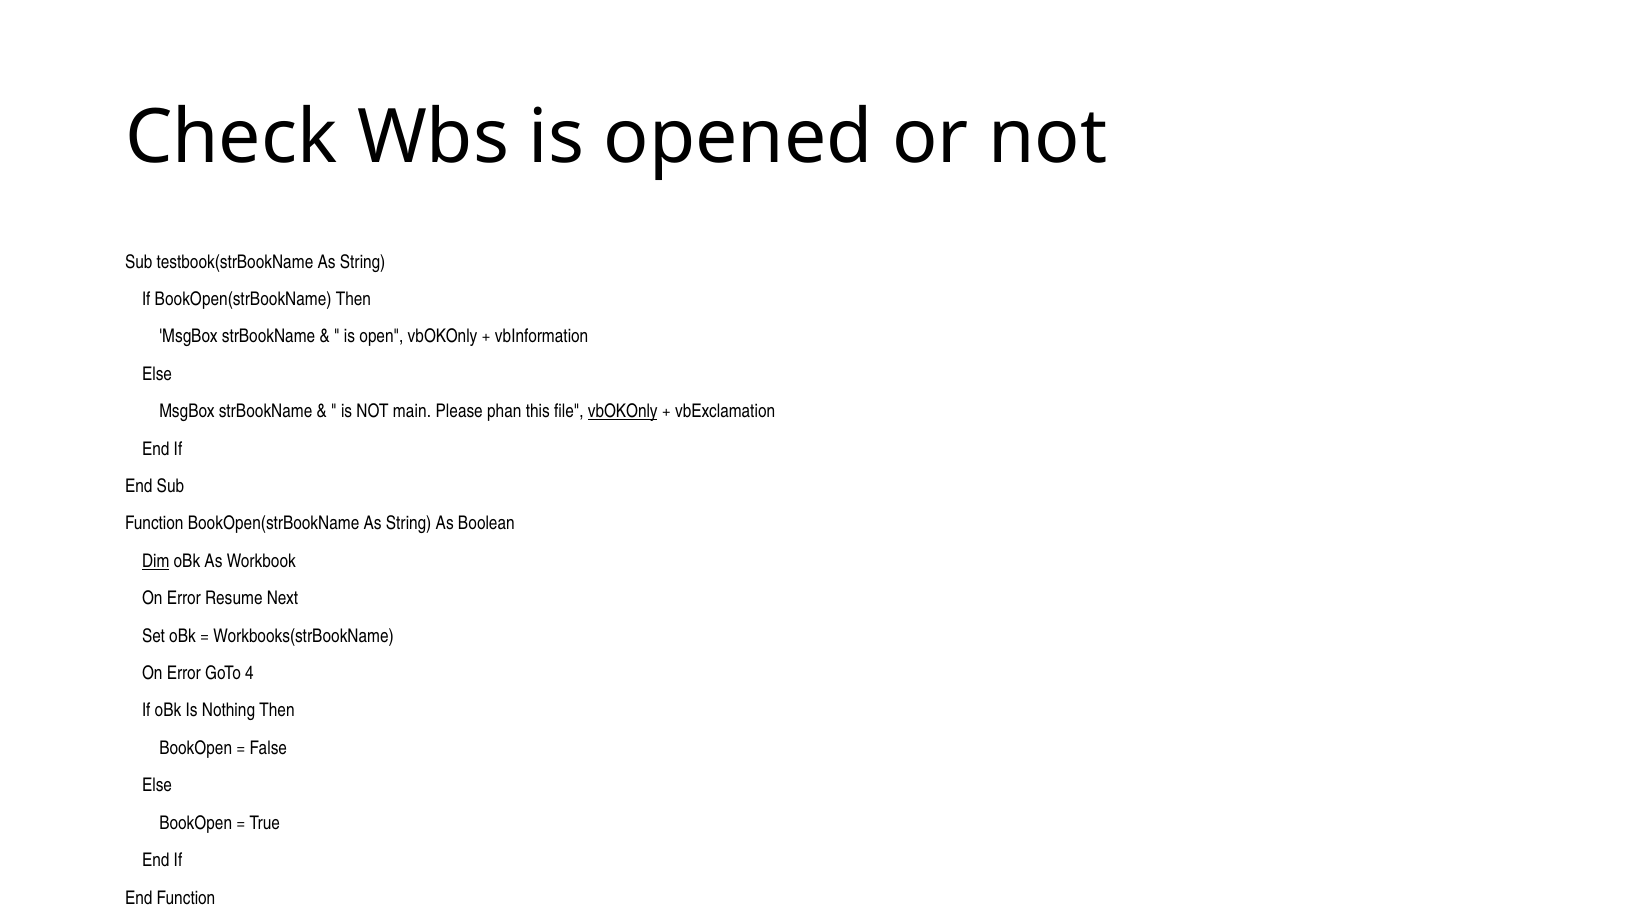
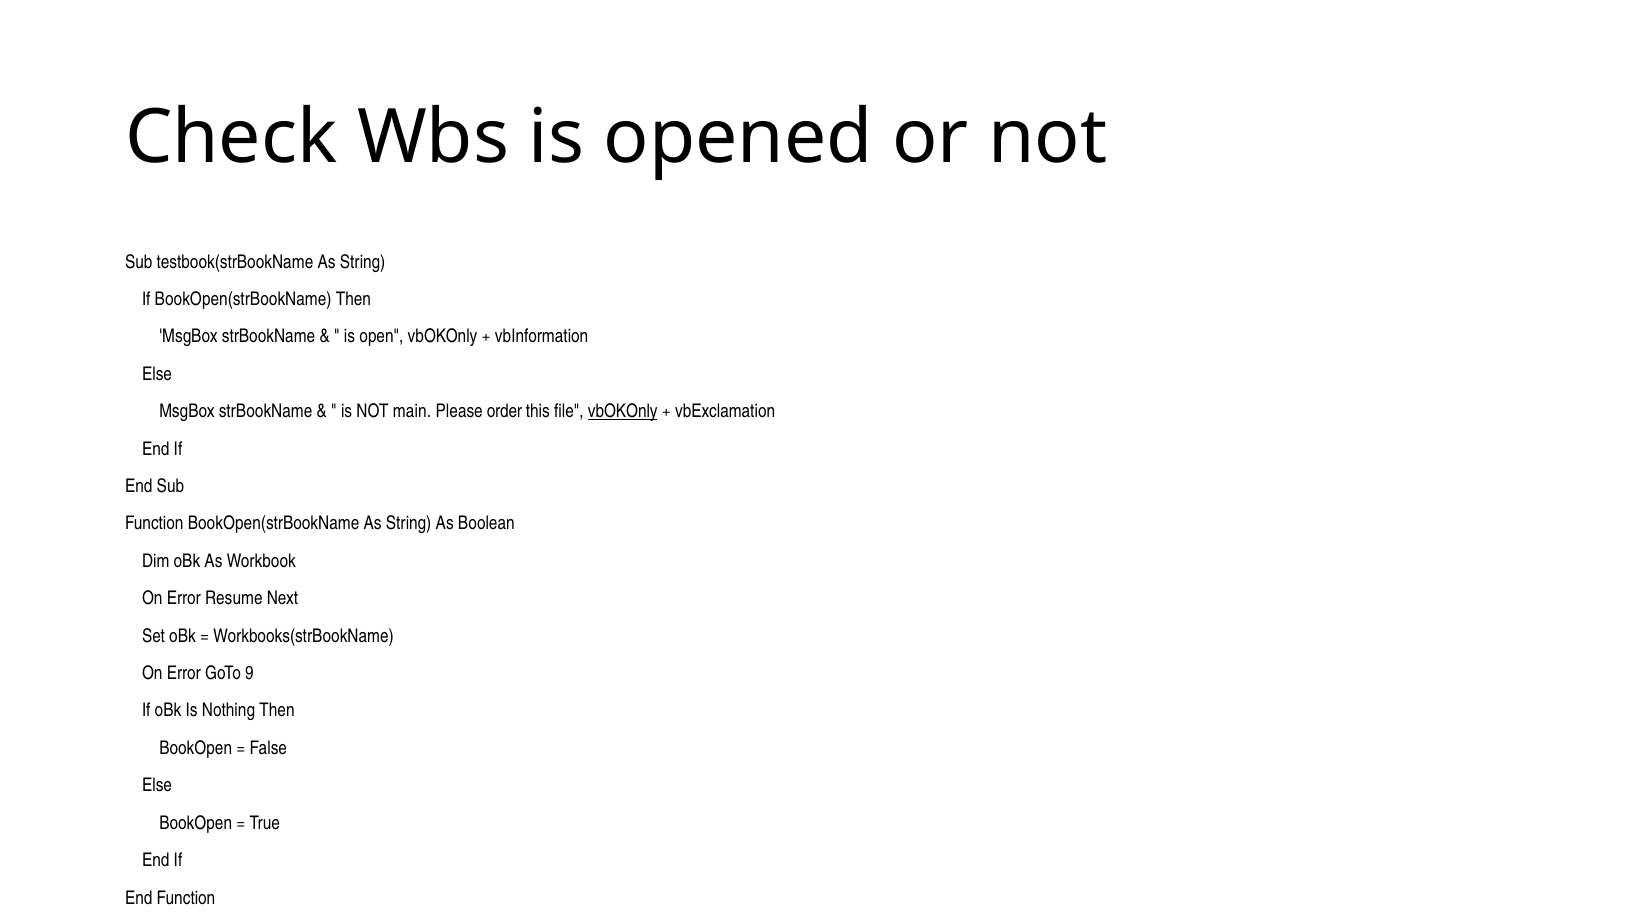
phan: phan -> order
Dim underline: present -> none
4: 4 -> 9
